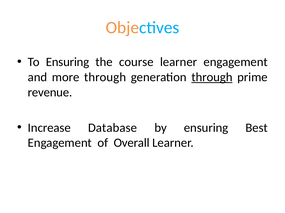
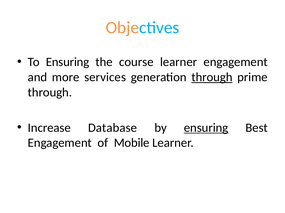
more through: through -> services
revenue at (50, 93): revenue -> through
ensuring at (206, 128) underline: none -> present
Overall: Overall -> Mobile
